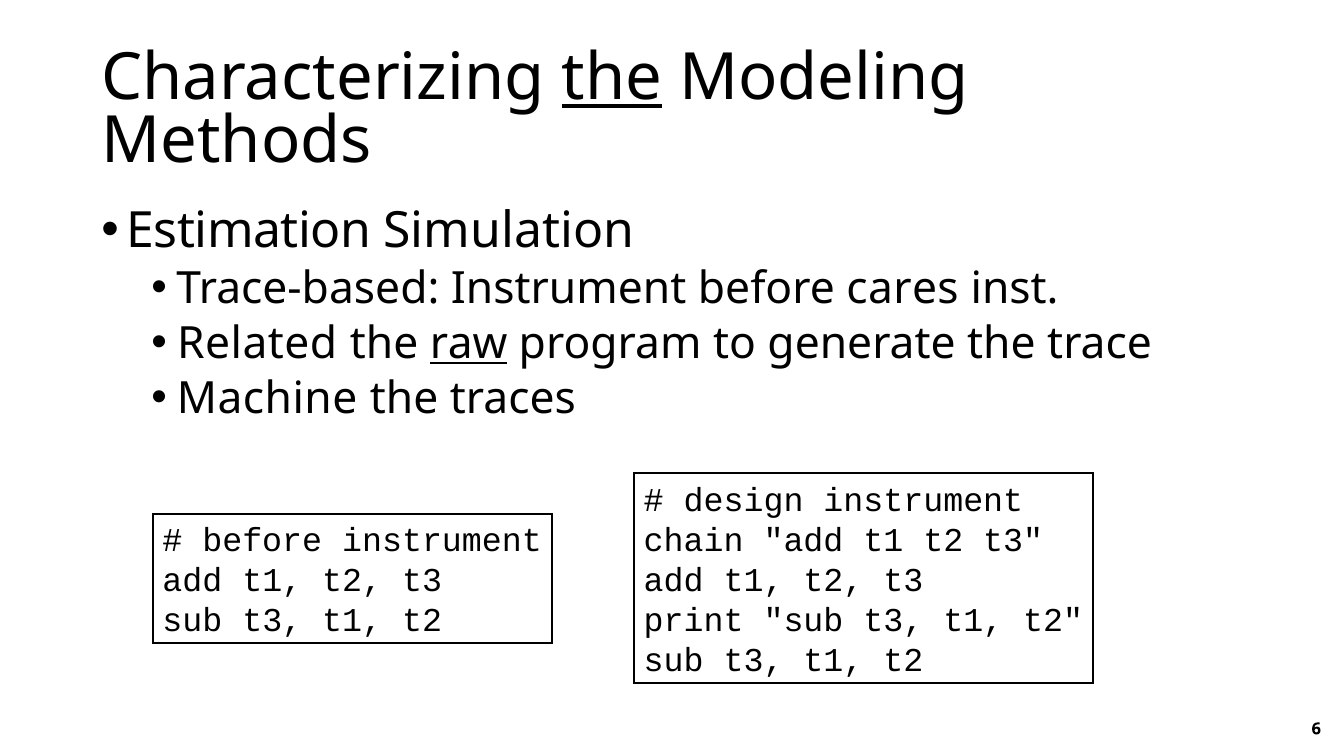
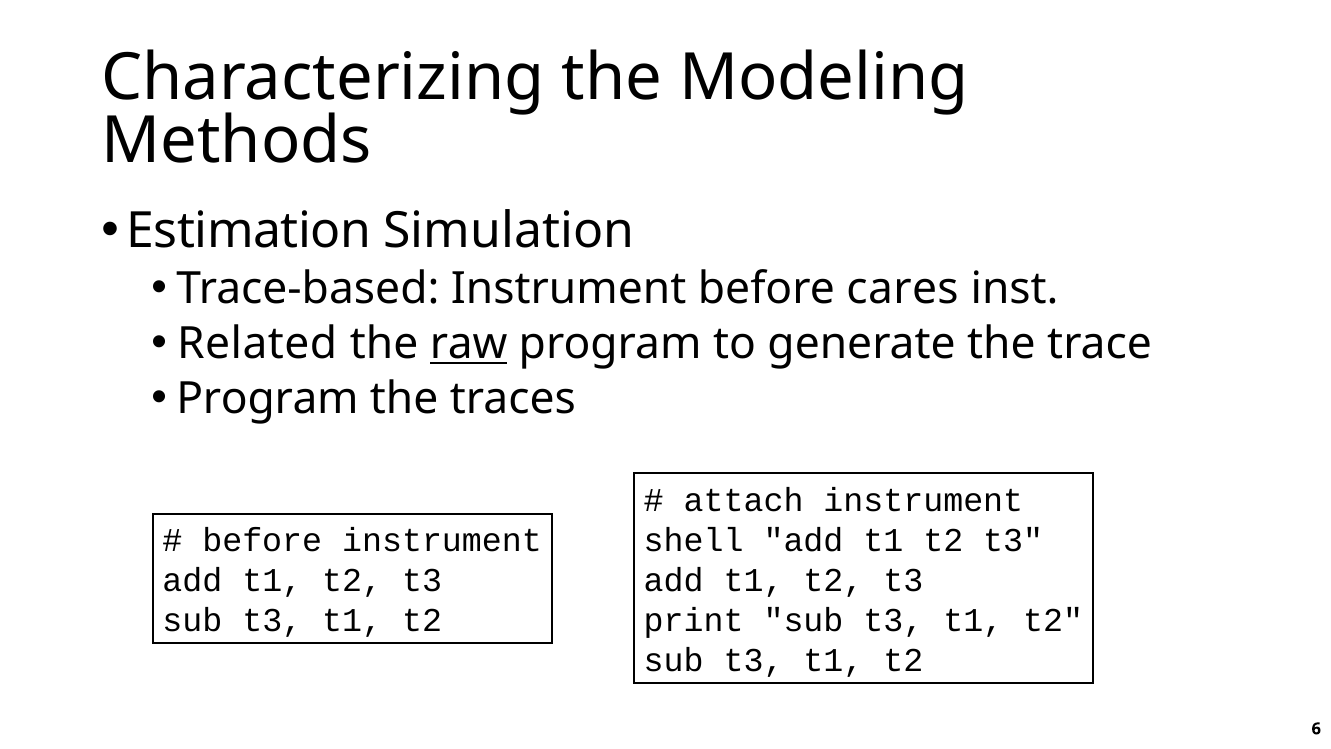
the at (612, 78) underline: present -> none
Machine at (267, 399): Machine -> Program
design: design -> attach
chain: chain -> shell
